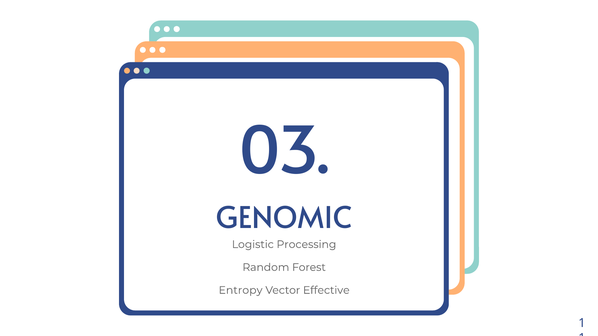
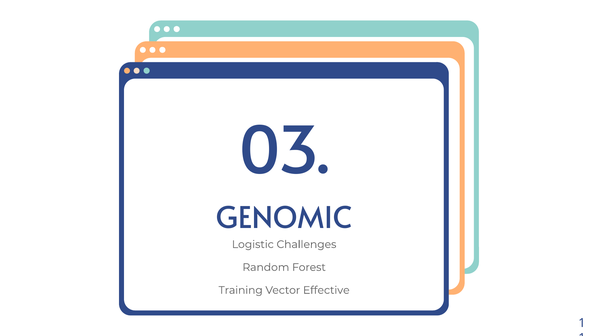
Processing: Processing -> Challenges
Entropy: Entropy -> Training
